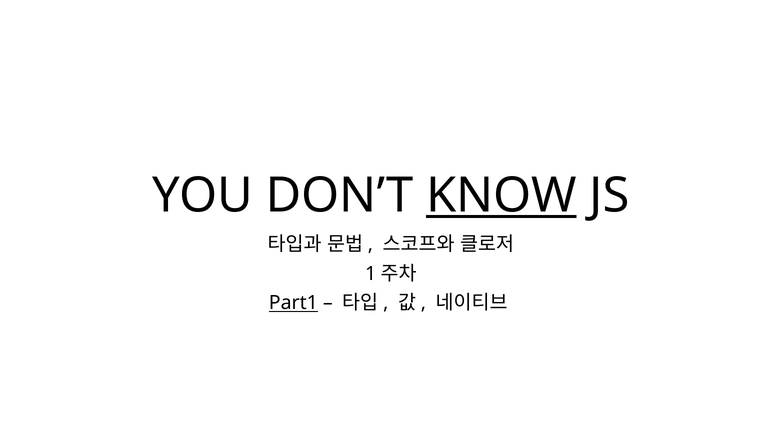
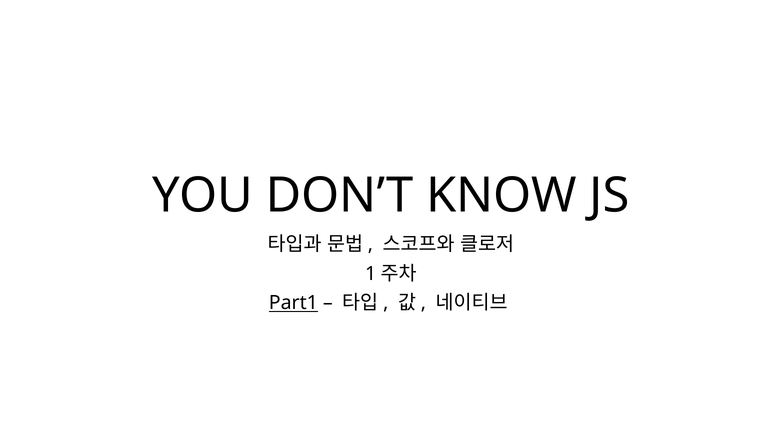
KNOW underline: present -> none
